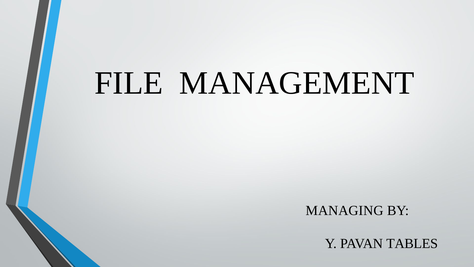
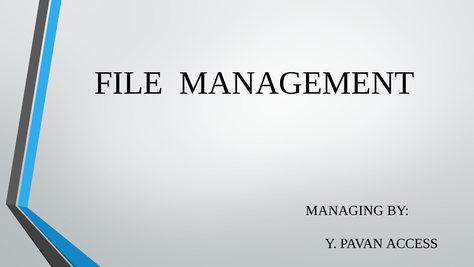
TABLES: TABLES -> ACCESS
